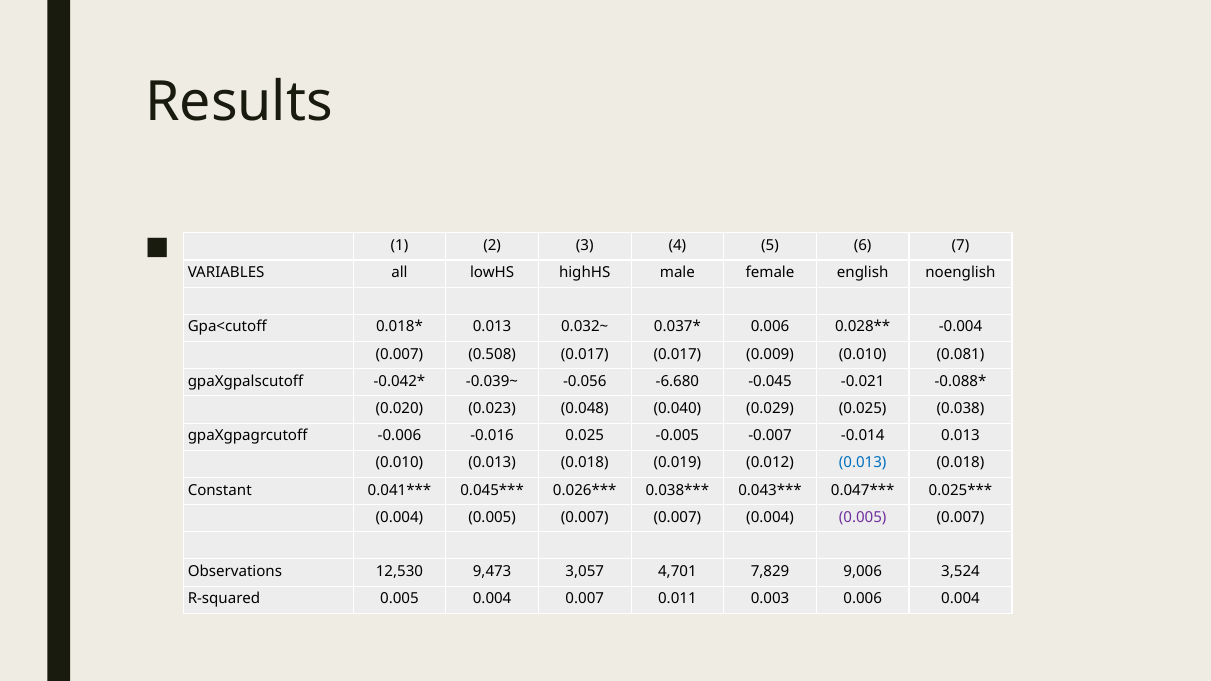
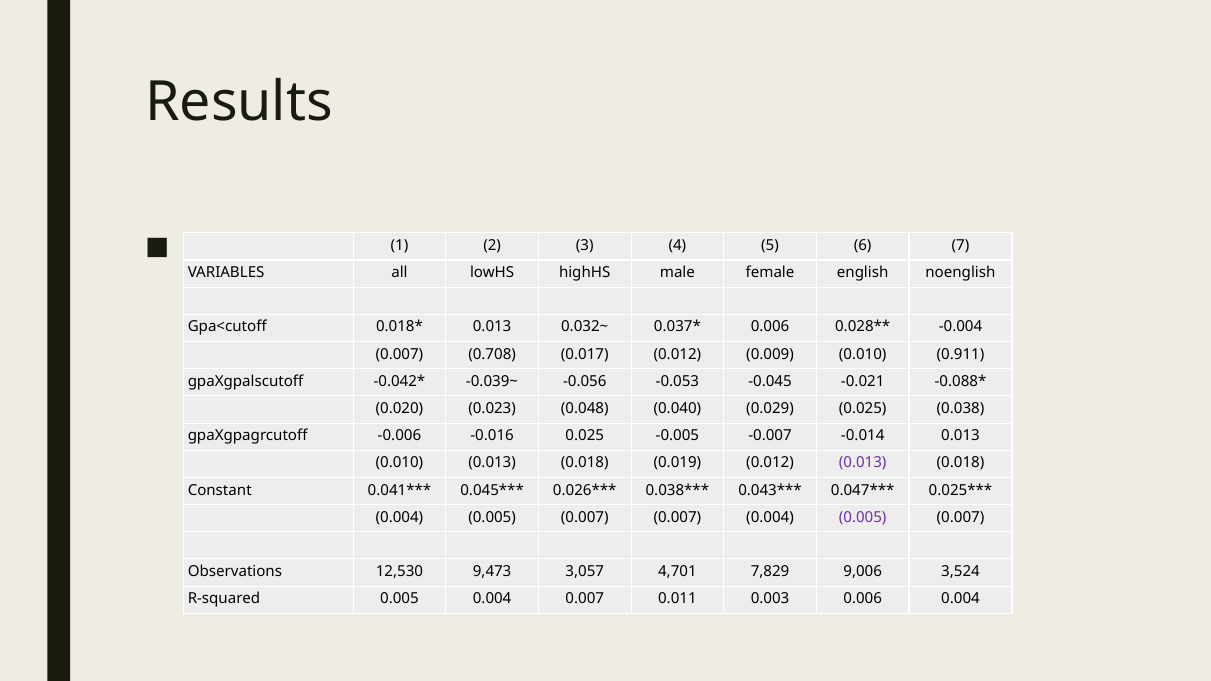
0.508: 0.508 -> 0.708
0.017 0.017: 0.017 -> 0.012
0.081: 0.081 -> 0.911
-6.680: -6.680 -> -0.053
0.013 at (863, 463) colour: blue -> purple
